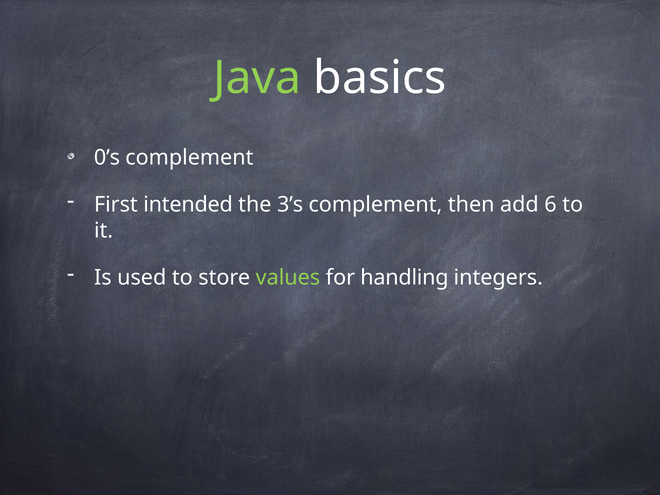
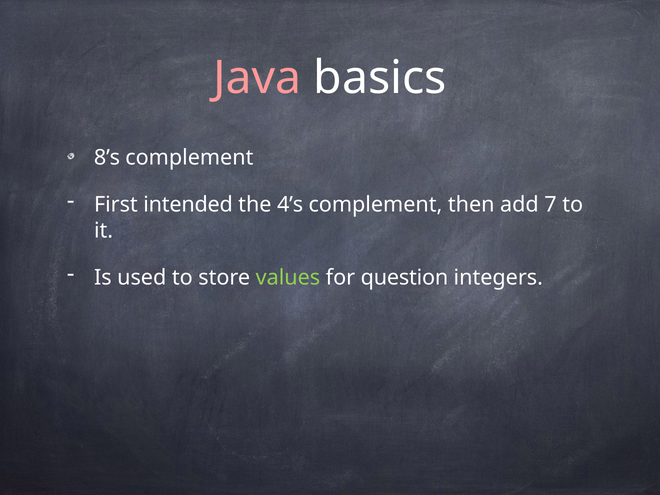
Java colour: light green -> pink
0’s: 0’s -> 8’s
3’s: 3’s -> 4’s
6: 6 -> 7
handling: handling -> question
